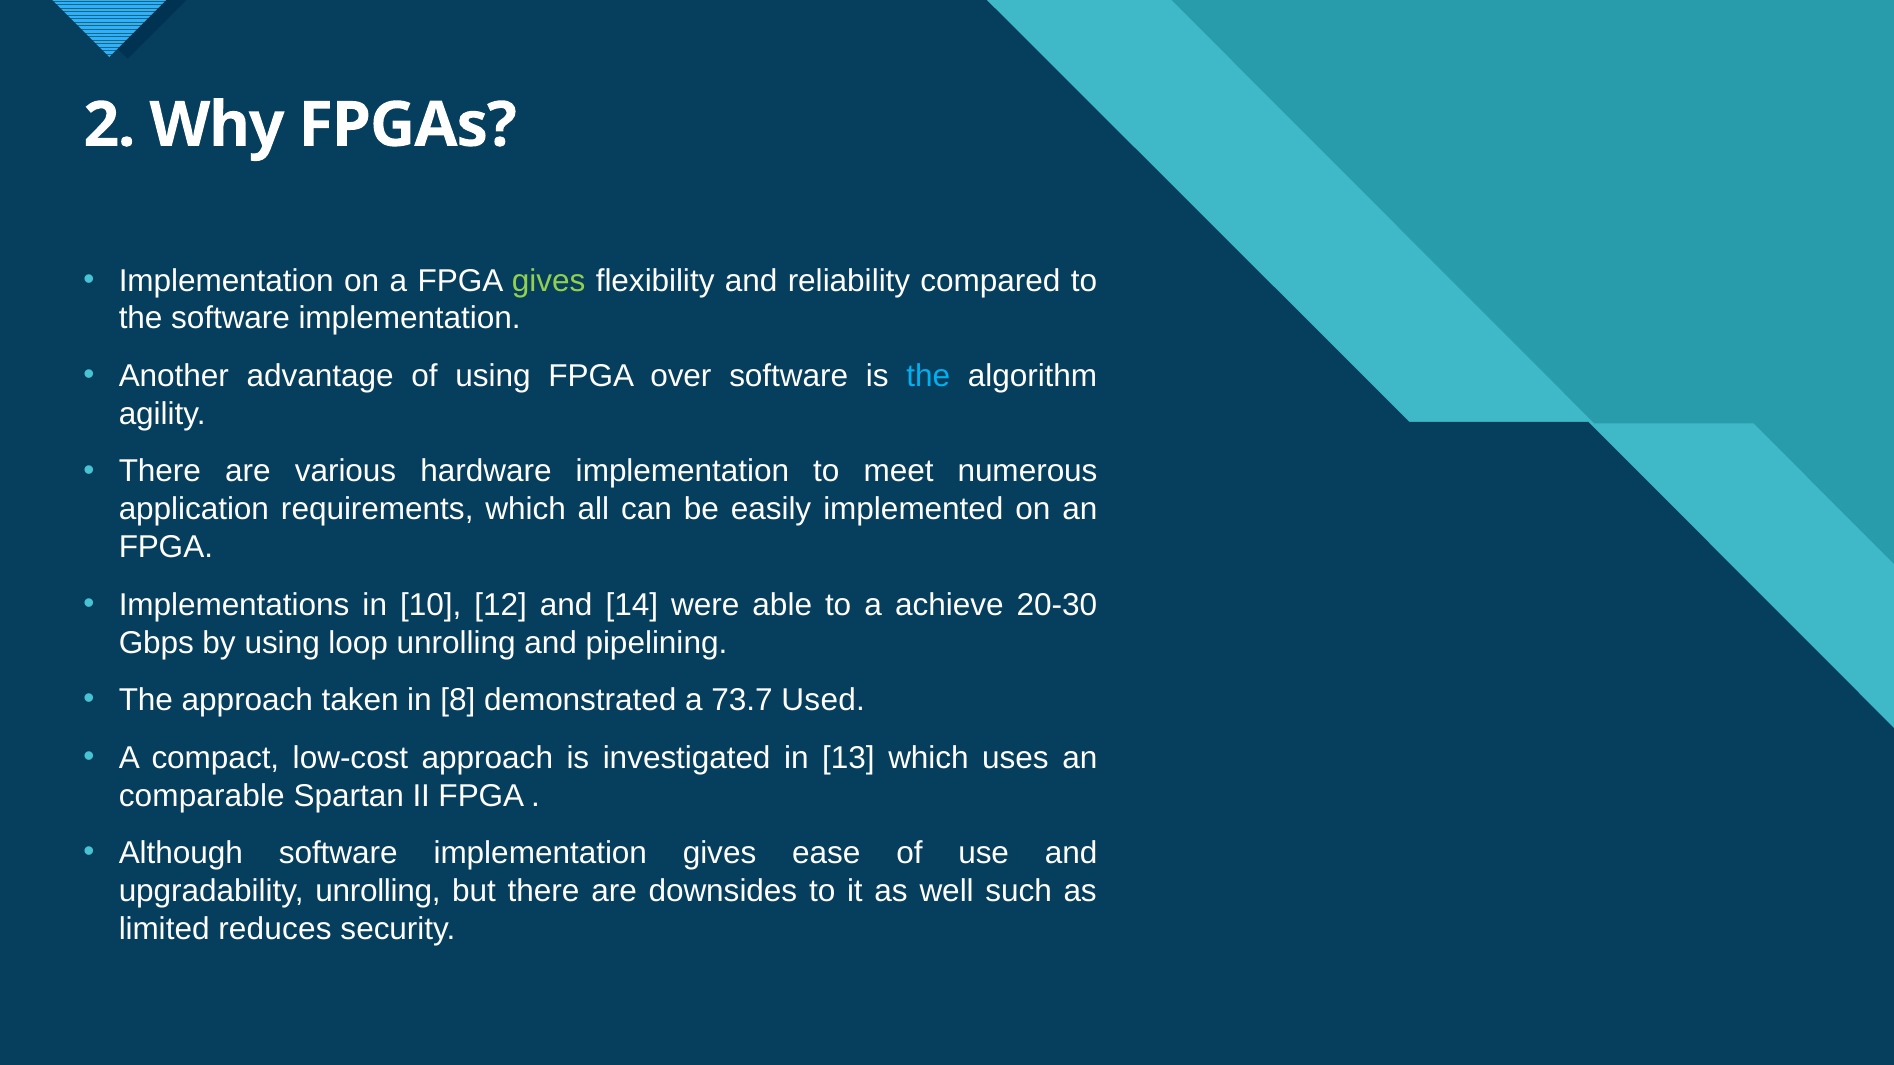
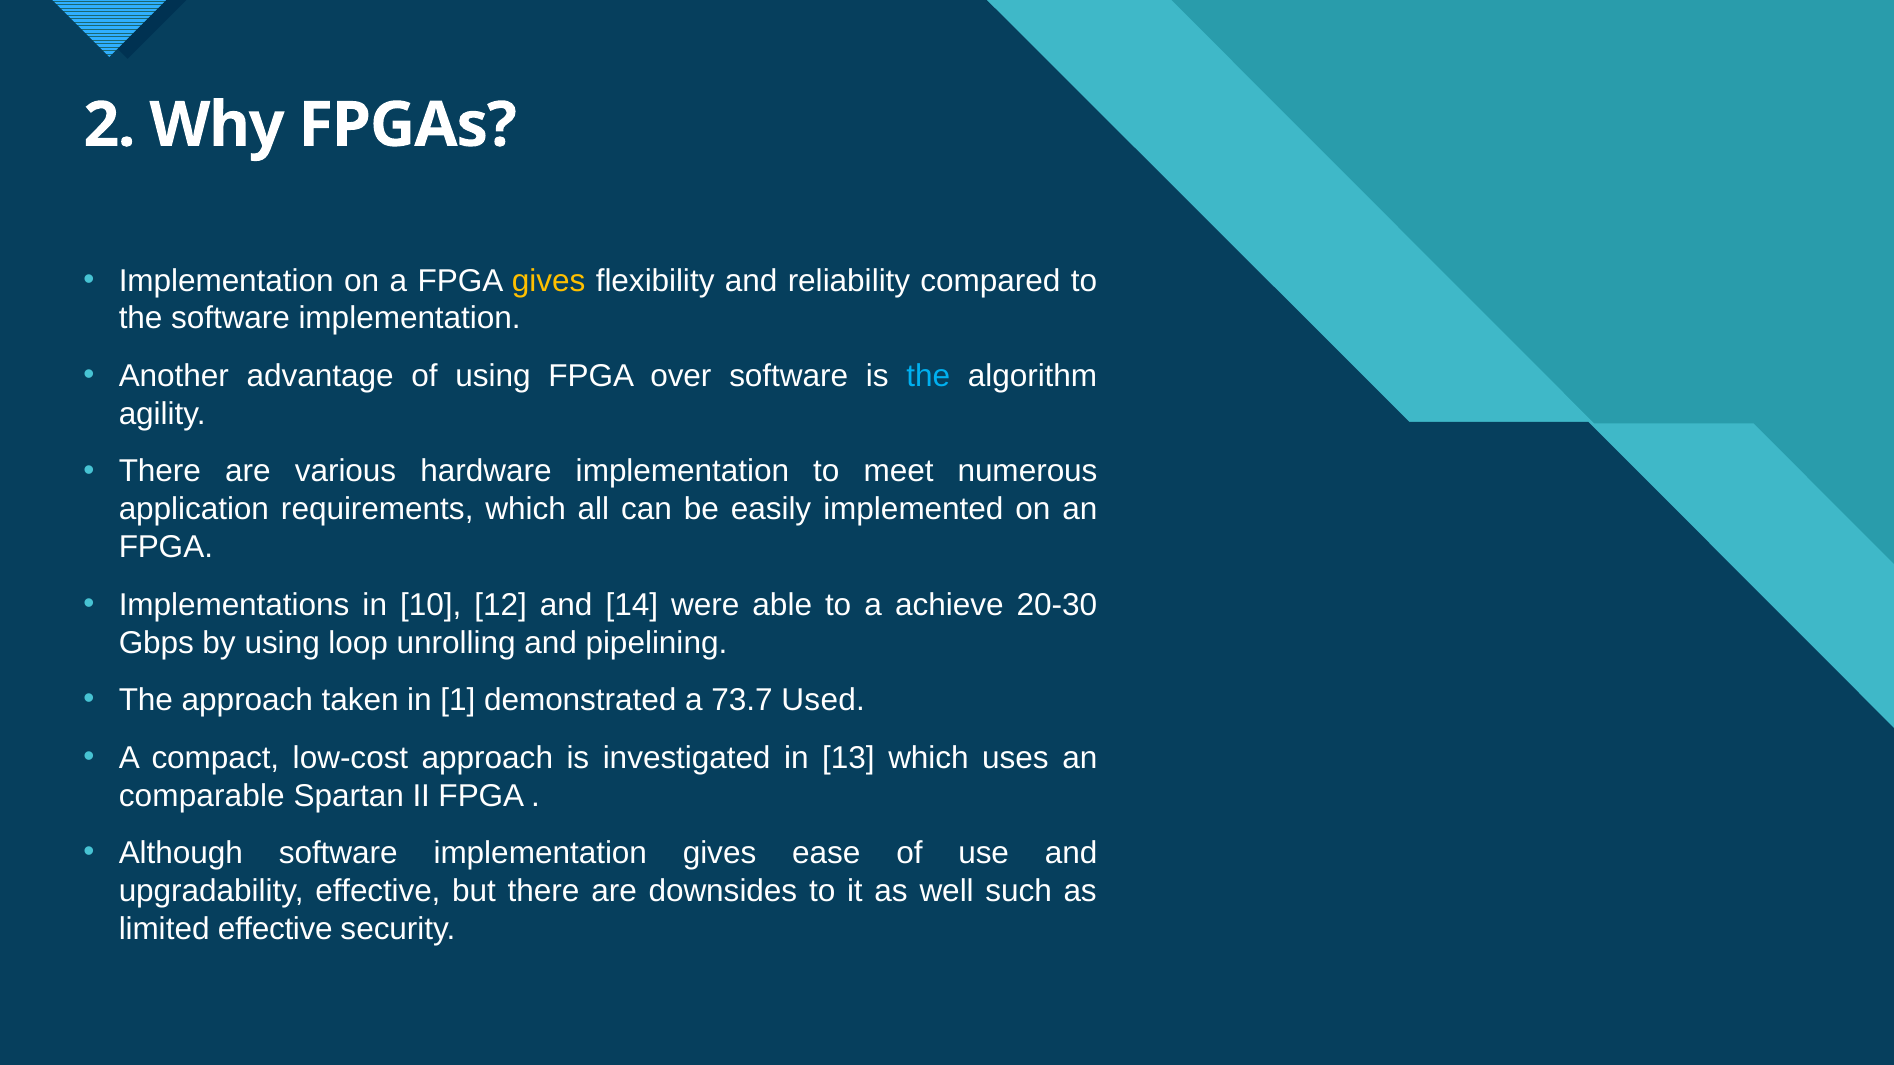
gives at (549, 281) colour: light green -> yellow
8: 8 -> 1
upgradability unrolling: unrolling -> effective
limited reduces: reduces -> effective
